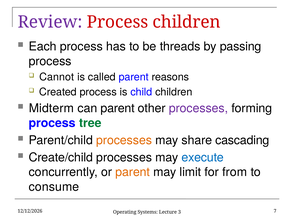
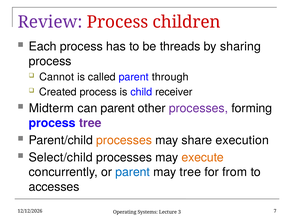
passing: passing -> sharing
reasons: reasons -> through
child children: children -> receiver
tree at (90, 123) colour: green -> purple
cascading: cascading -> execution
Create/child: Create/child -> Select/child
execute colour: blue -> orange
parent at (133, 172) colour: orange -> blue
may limit: limit -> tree
consume: consume -> accesses
